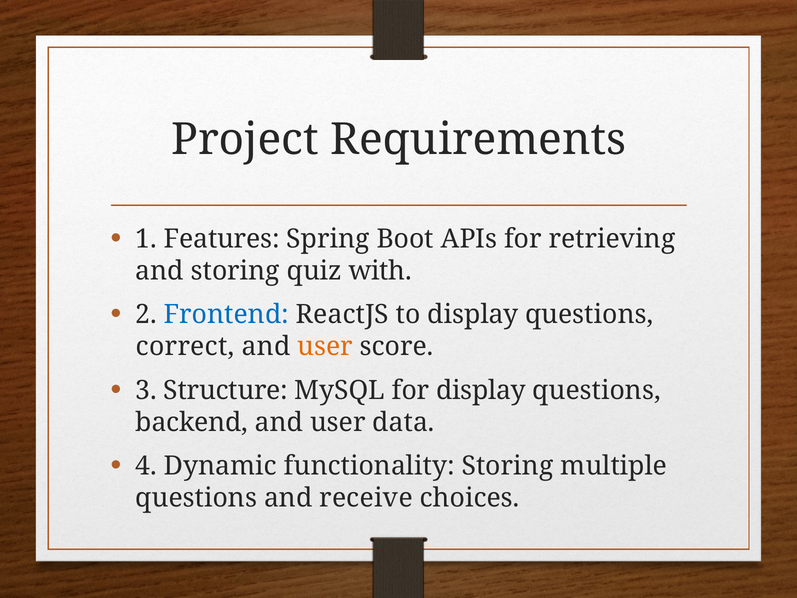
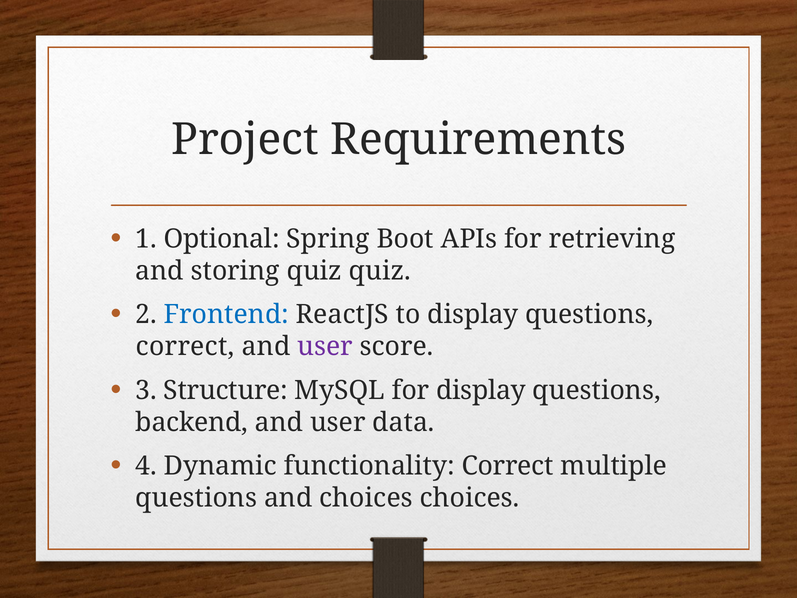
Features: Features -> Optional
quiz with: with -> quiz
user at (325, 346) colour: orange -> purple
functionality Storing: Storing -> Correct
and receive: receive -> choices
